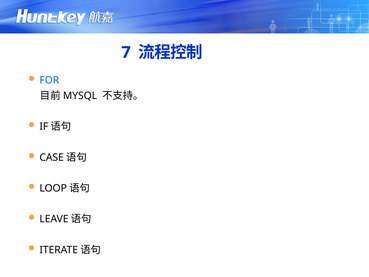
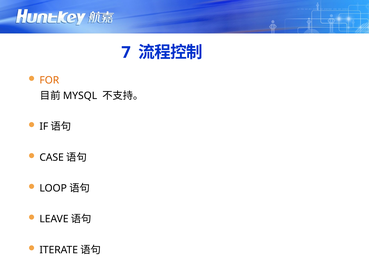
FOR colour: blue -> orange
